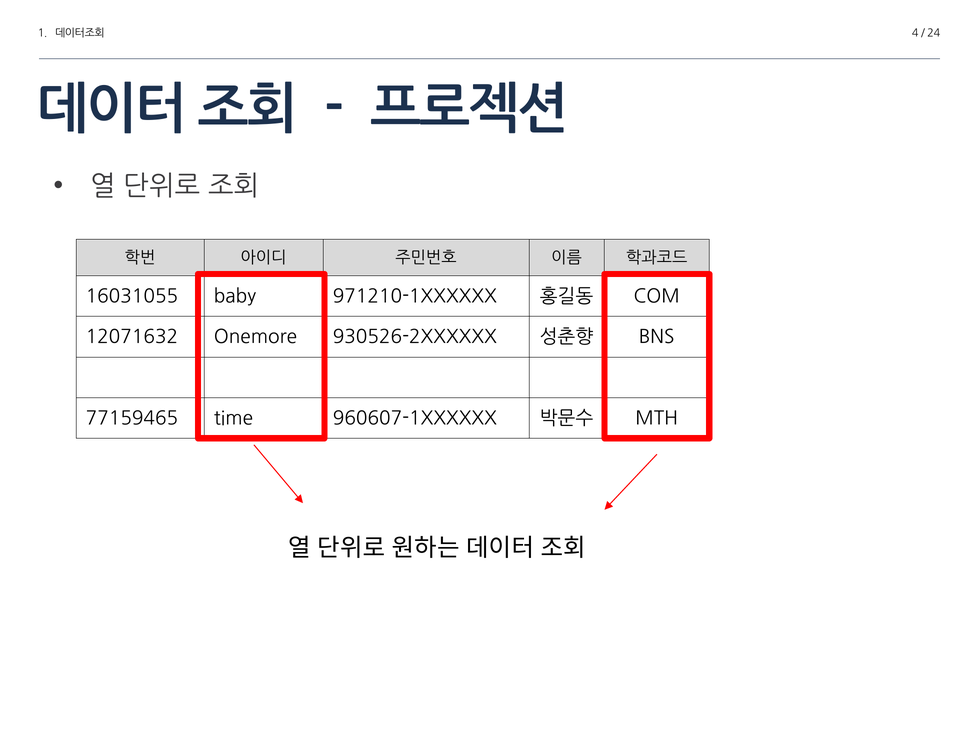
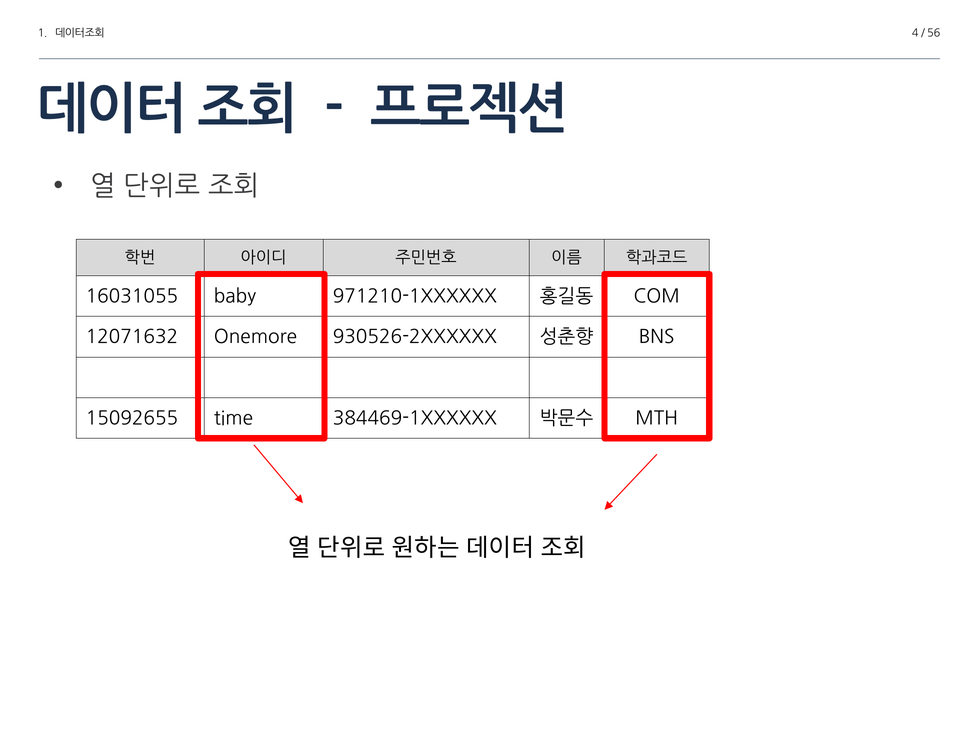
24: 24 -> 56
77159465: 77159465 -> 15092655
960607-1XXXXXX: 960607-1XXXXXX -> 384469-1XXXXXX
